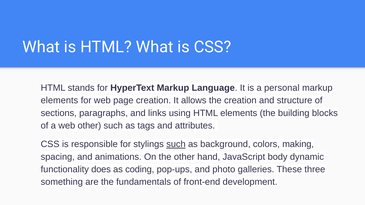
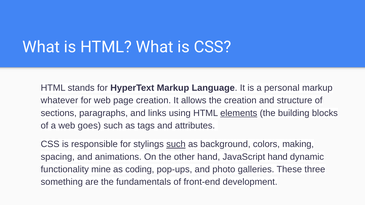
elements at (59, 101): elements -> whatever
elements at (239, 113) underline: none -> present
web other: other -> goes
JavaScript body: body -> hand
does: does -> mine
